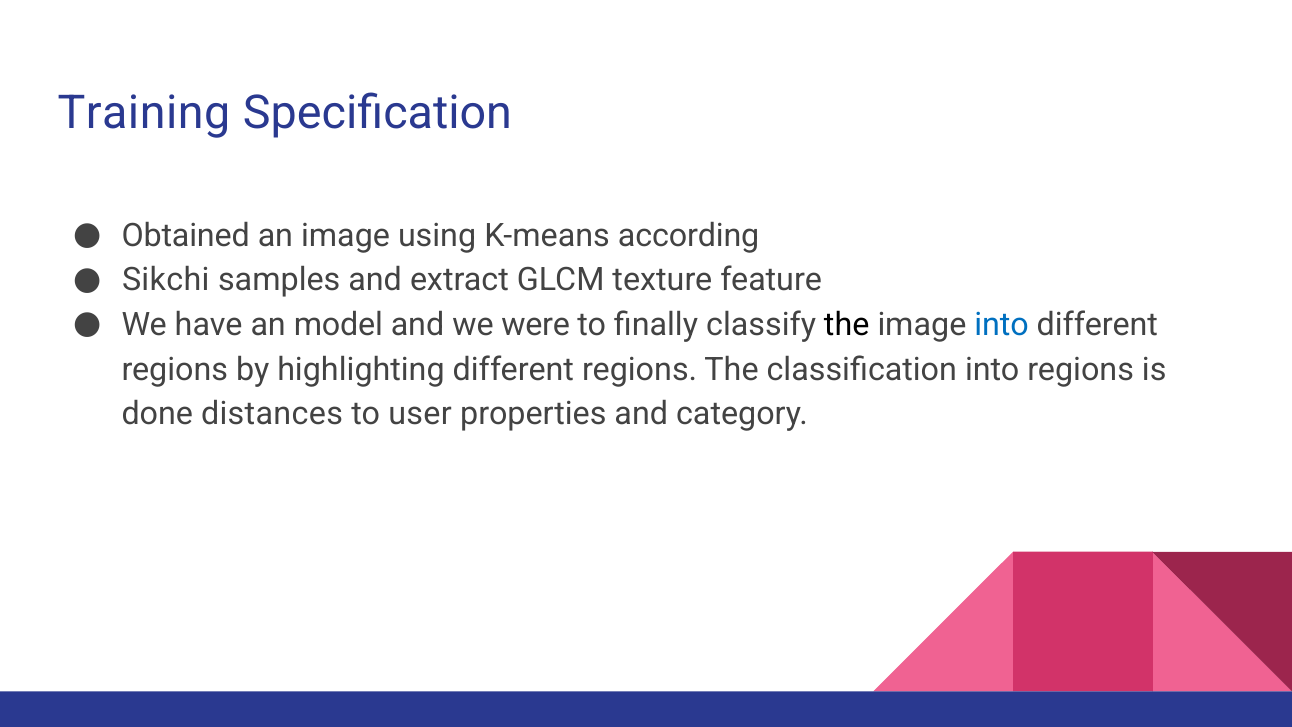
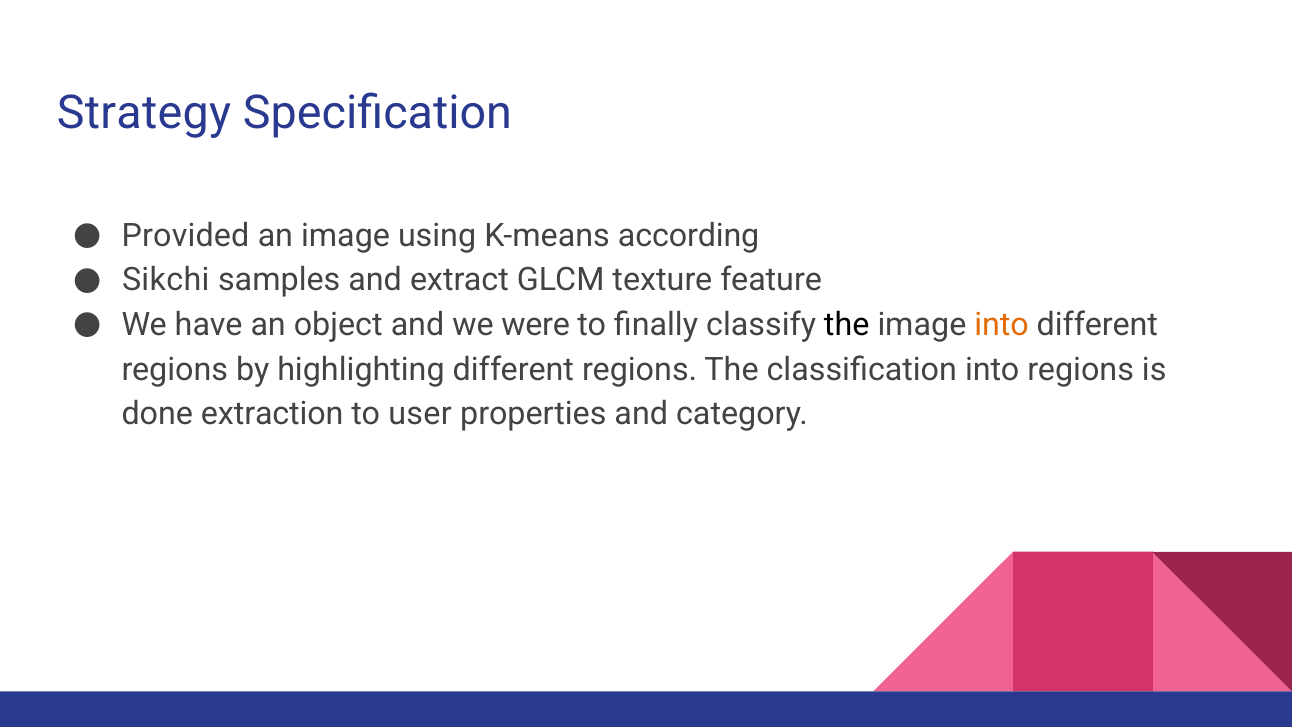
Training: Training -> Strategy
Obtained: Obtained -> Provided
model: model -> object
into at (1002, 325) colour: blue -> orange
distances: distances -> extraction
